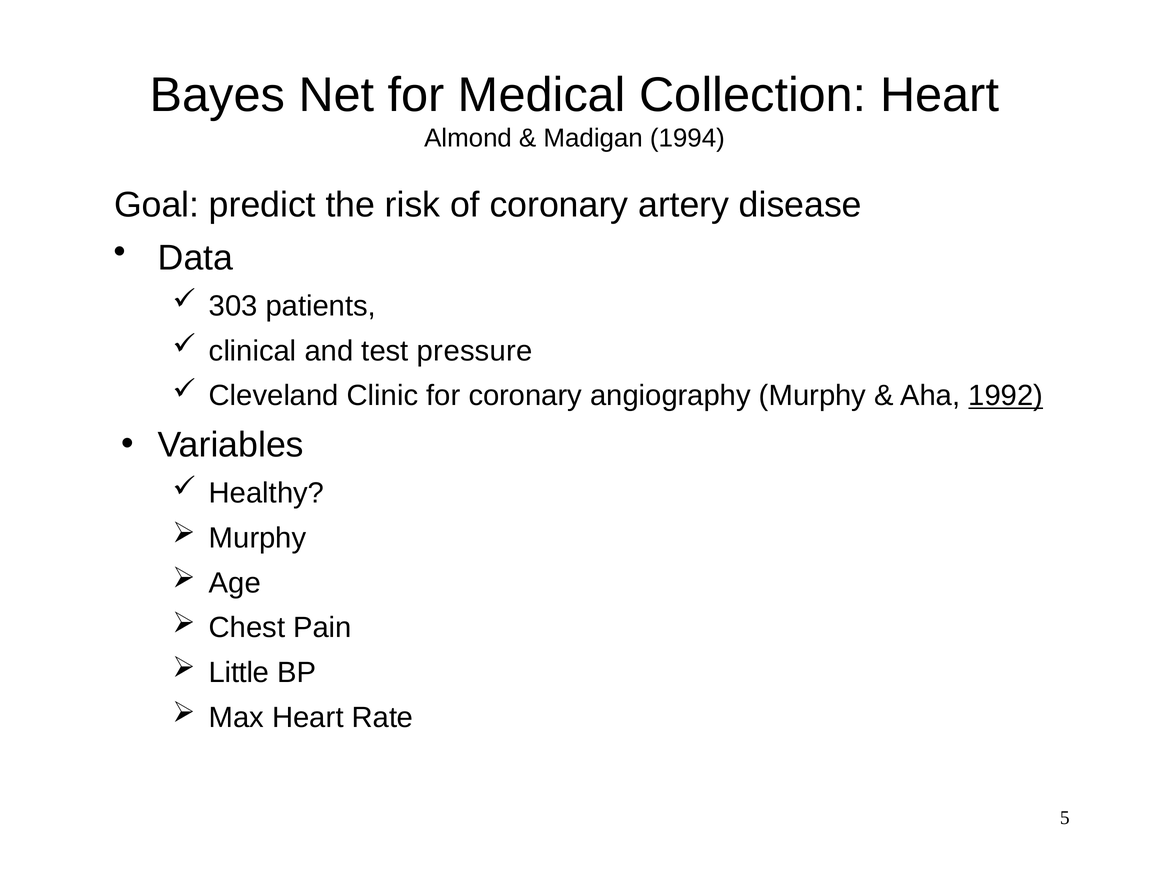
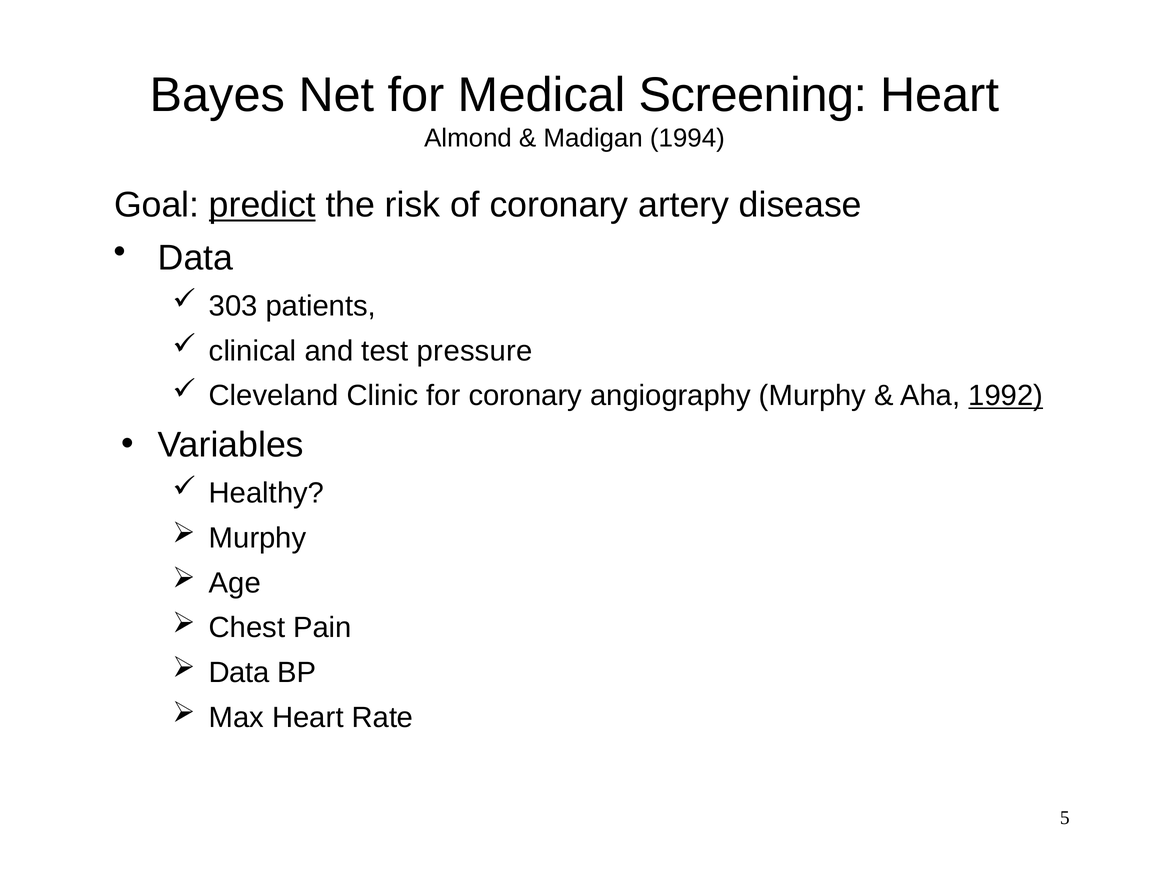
Collection: Collection -> Screening
predict underline: none -> present
Little at (239, 672): Little -> Data
